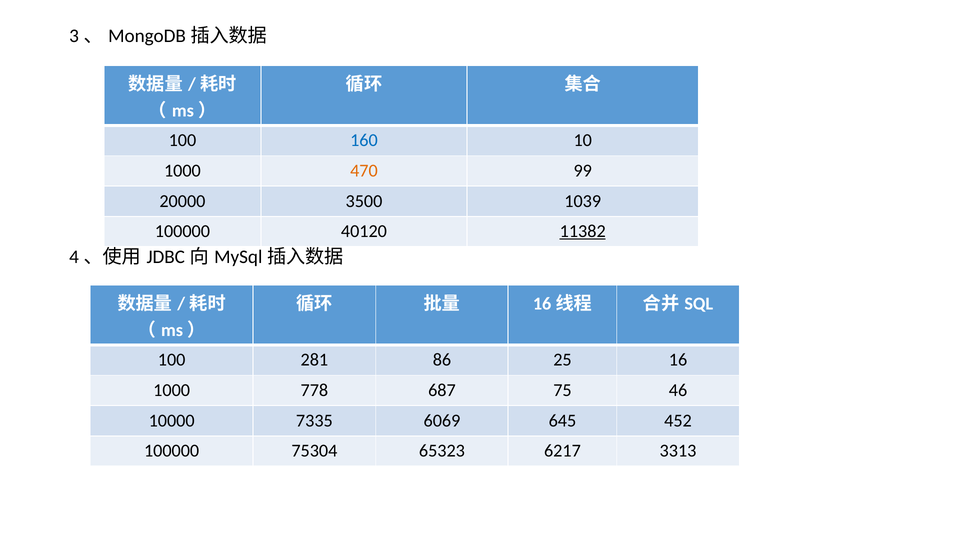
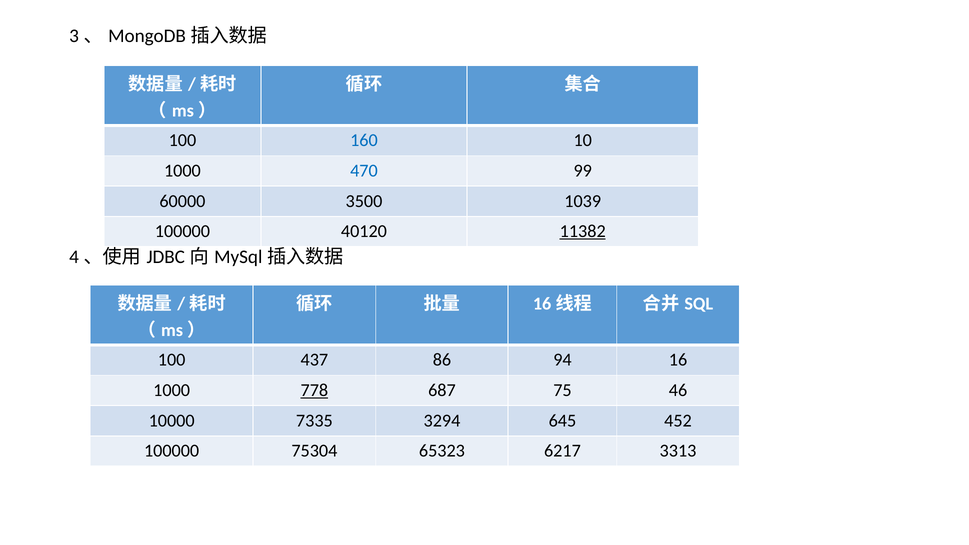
470 colour: orange -> blue
20000: 20000 -> 60000
281: 281 -> 437
25: 25 -> 94
778 underline: none -> present
6069: 6069 -> 3294
